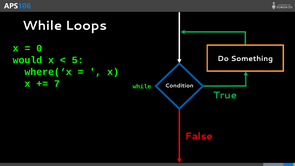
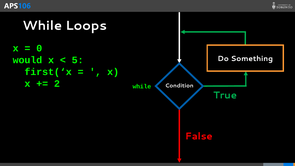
where(‘x: where(‘x -> first(‘x
7: 7 -> 2
